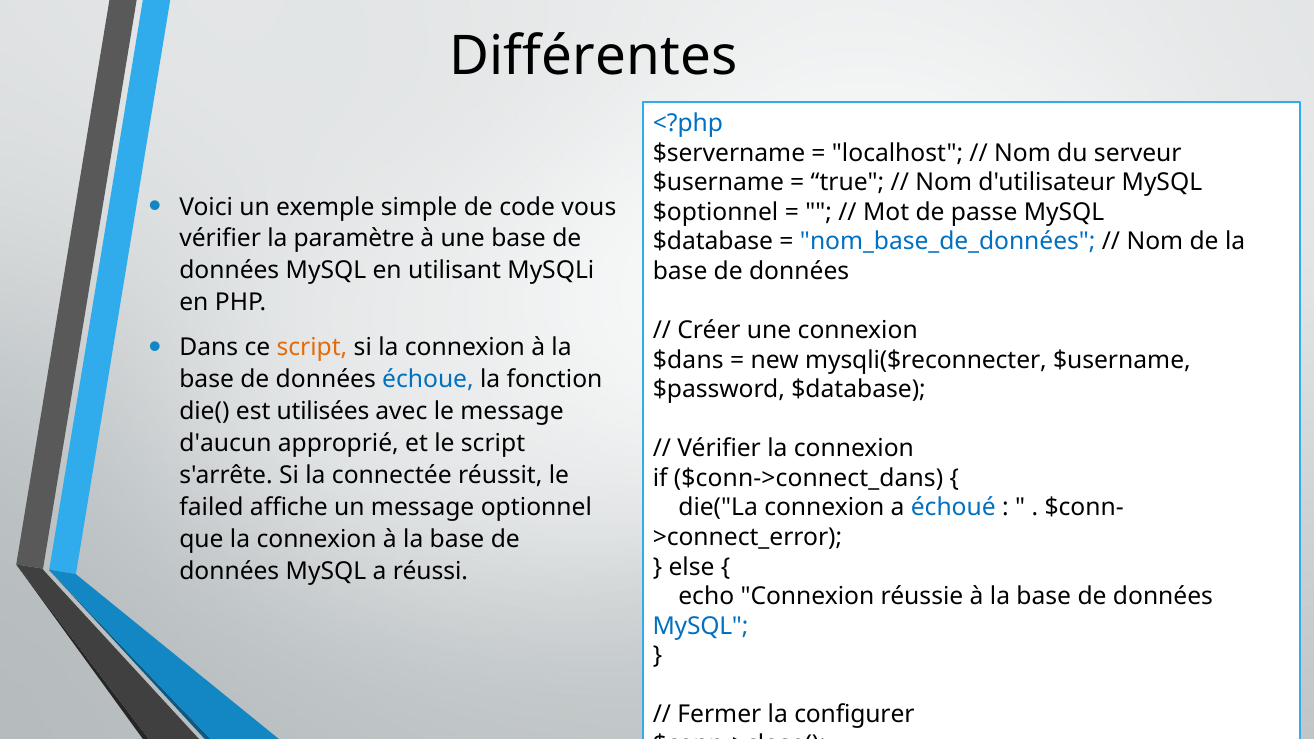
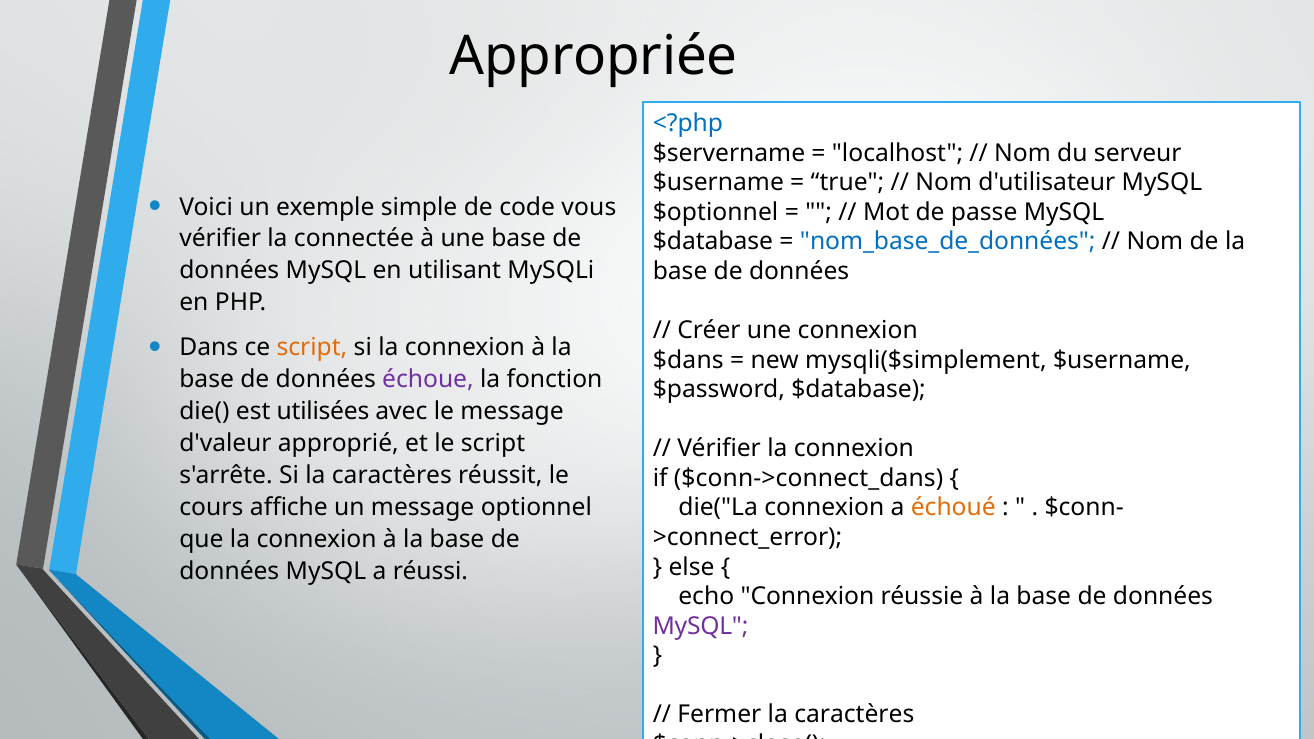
Différentes: Différentes -> Appropriée
paramètre: paramètre -> connectée
mysqli($reconnecter: mysqli($reconnecter -> mysqli($simplement
échoue colour: blue -> purple
d'aucun: d'aucun -> d'valeur
Si la connectée: connectée -> caractères
failed: failed -> cours
échoué colour: blue -> orange
MySQL at (700, 626) colour: blue -> purple
Fermer la configurer: configurer -> caractères
